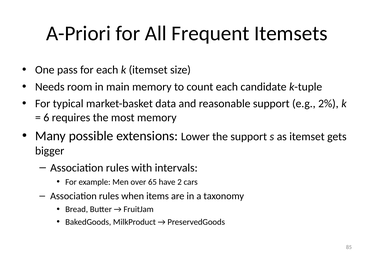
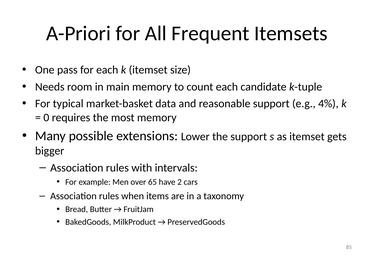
2%: 2% -> 4%
6: 6 -> 0
